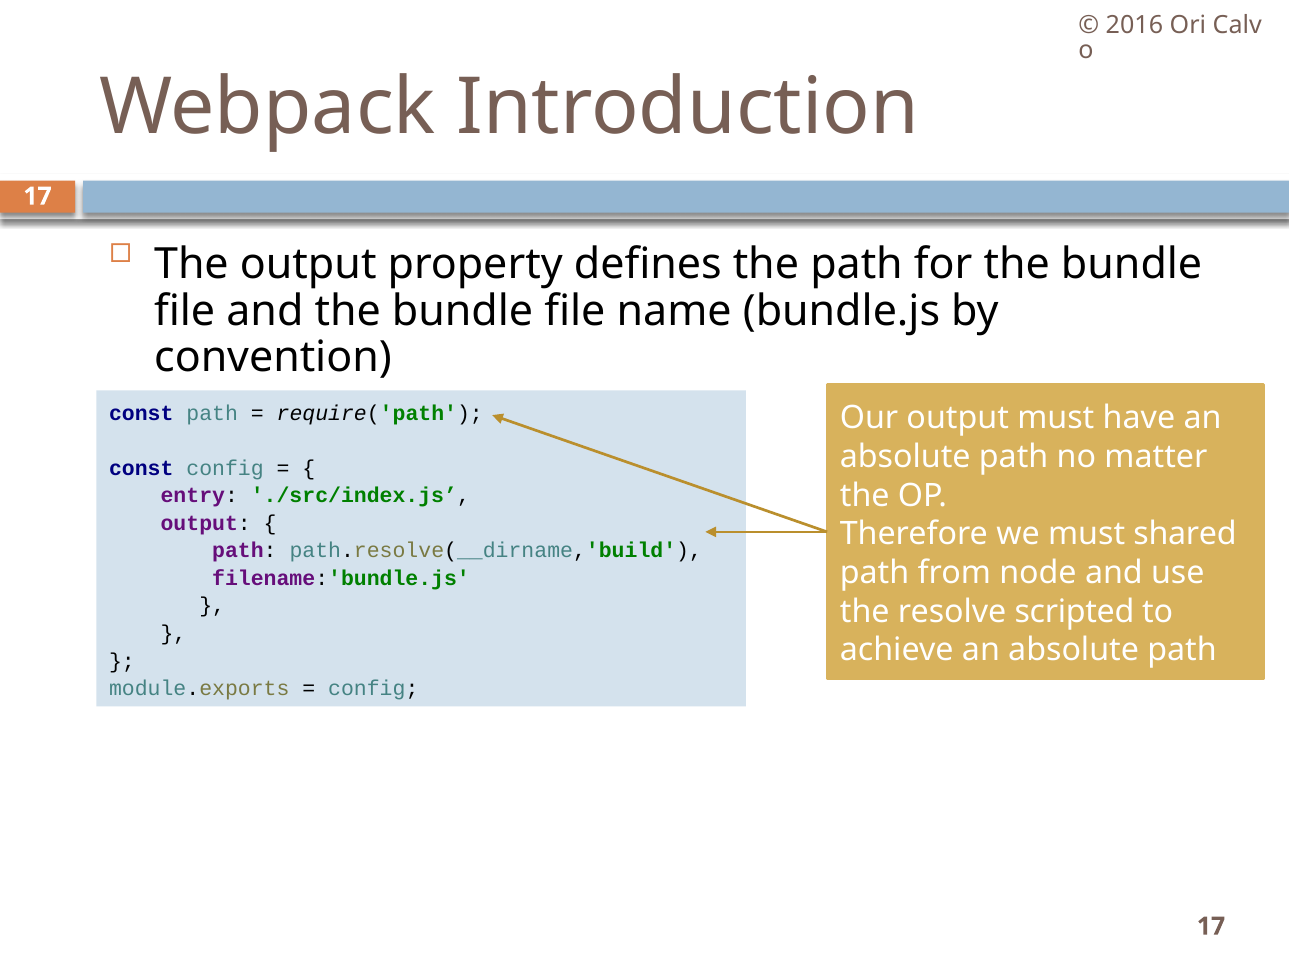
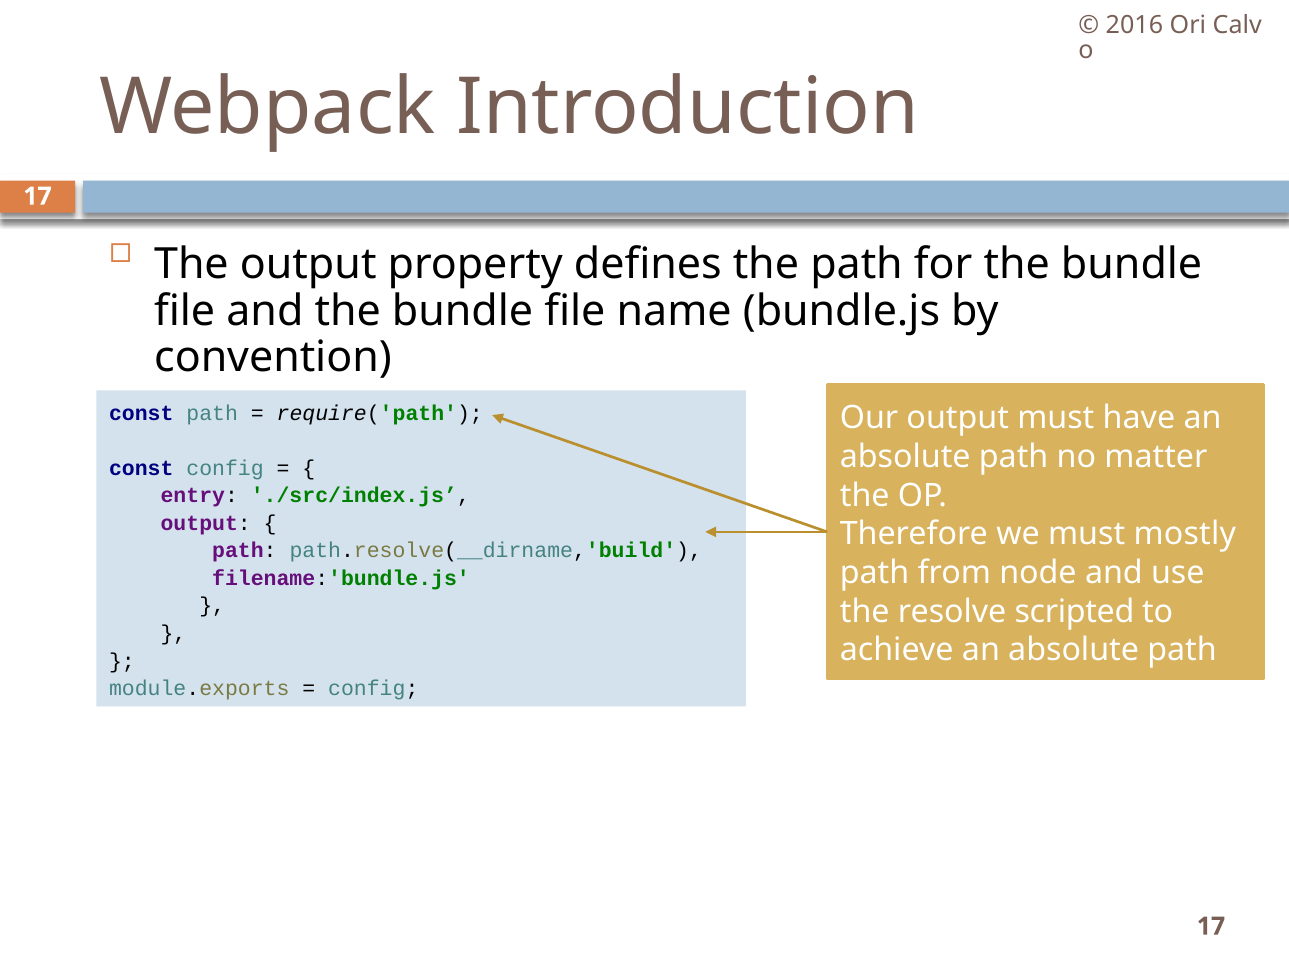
shared: shared -> mostly
